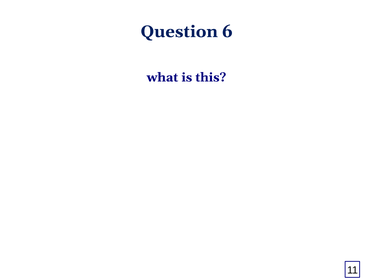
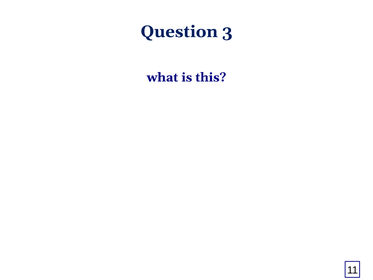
6: 6 -> 3
